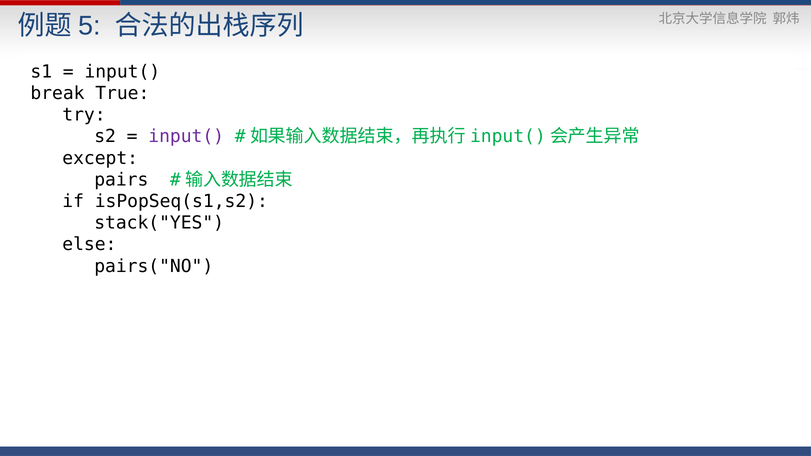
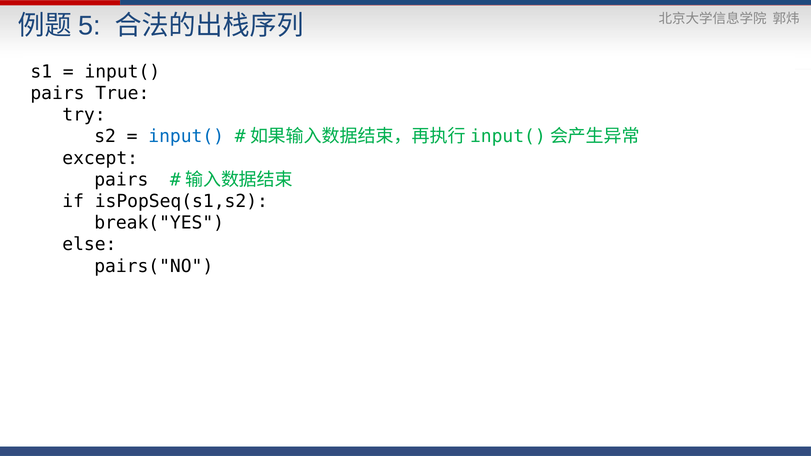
break at (57, 93): break -> pairs
input( at (186, 137) colour: purple -> blue
stack("YES: stack("YES -> break("YES
